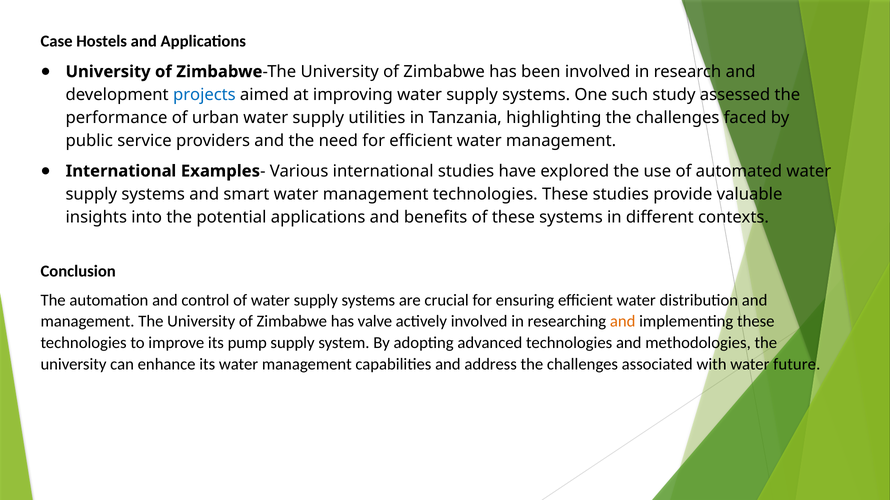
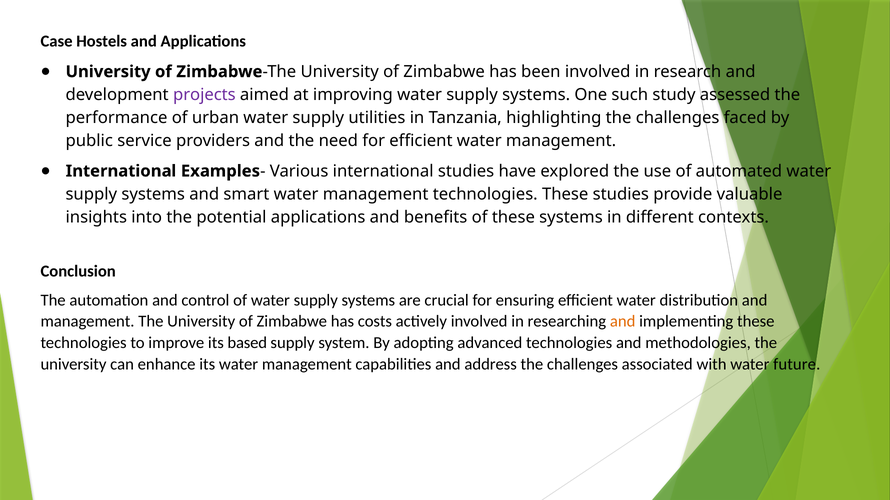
projects colour: blue -> purple
valve: valve -> costs
pump: pump -> based
